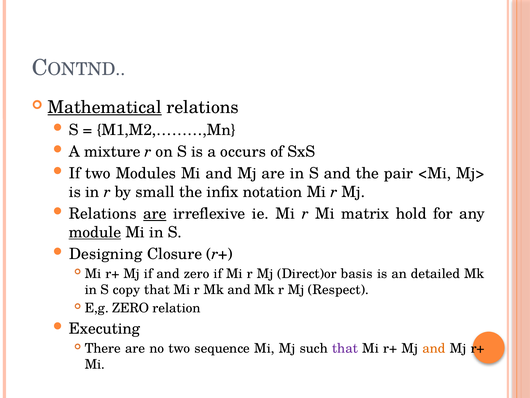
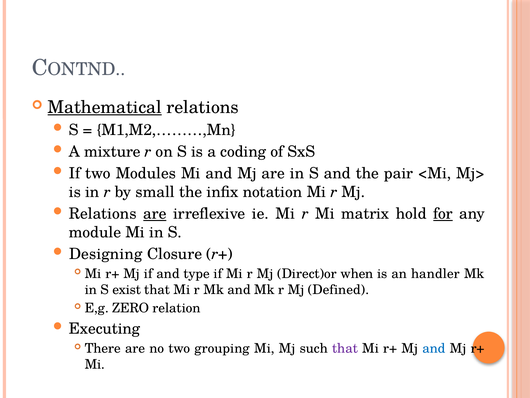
occurs: occurs -> coding
for underline: none -> present
module underline: present -> none
and zero: zero -> type
basis: basis -> when
detailed: detailed -> handler
copy: copy -> exist
Respect: Respect -> Defined
sequence: sequence -> grouping
and at (434, 348) colour: orange -> blue
